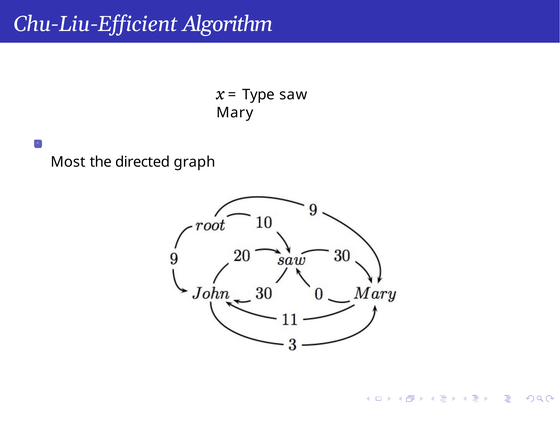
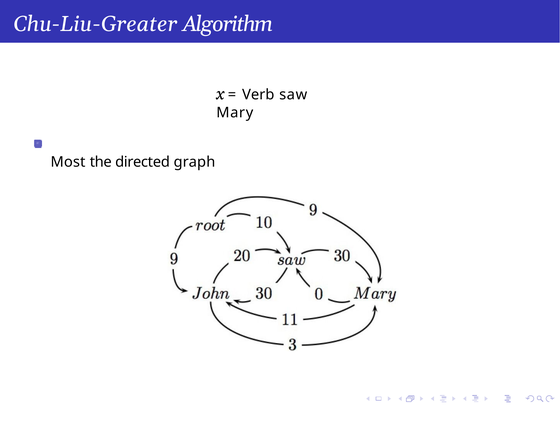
Chu-Liu-Efficient: Chu-Liu-Efficient -> Chu-Liu-Greater
Type: Type -> Verb
